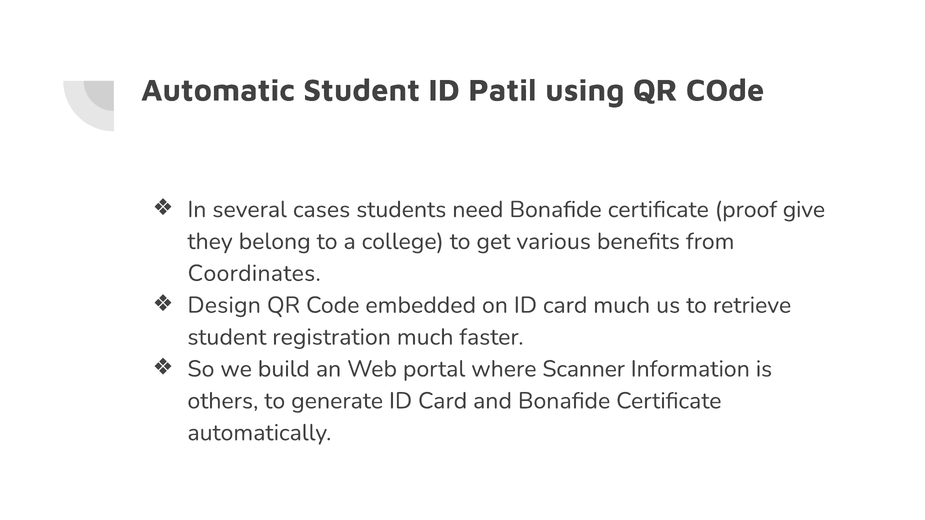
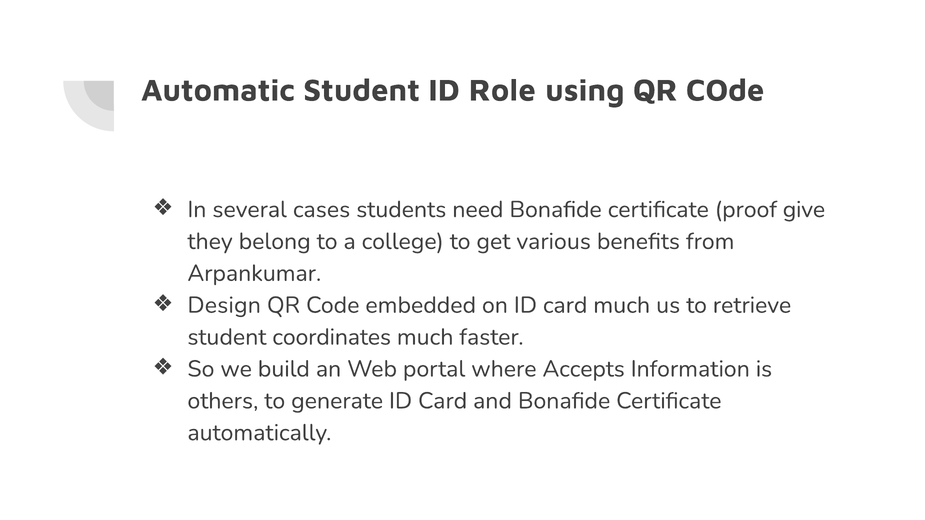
Patil: Patil -> Role
Coordinates: Coordinates -> Arpankumar
registration: registration -> coordinates
Scanner: Scanner -> Accepts
